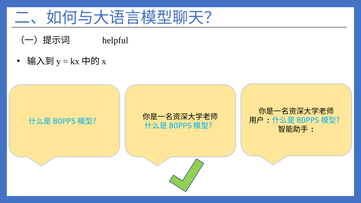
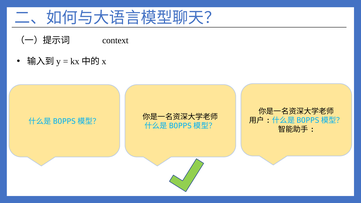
helpful: helpful -> context
